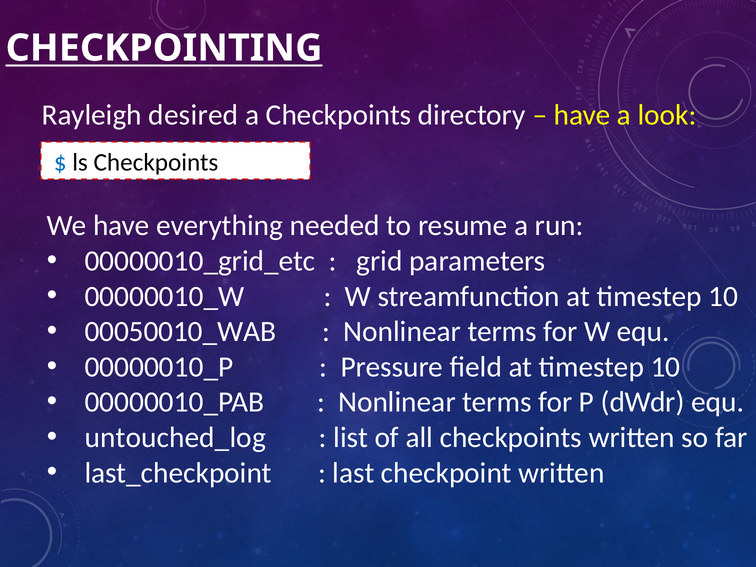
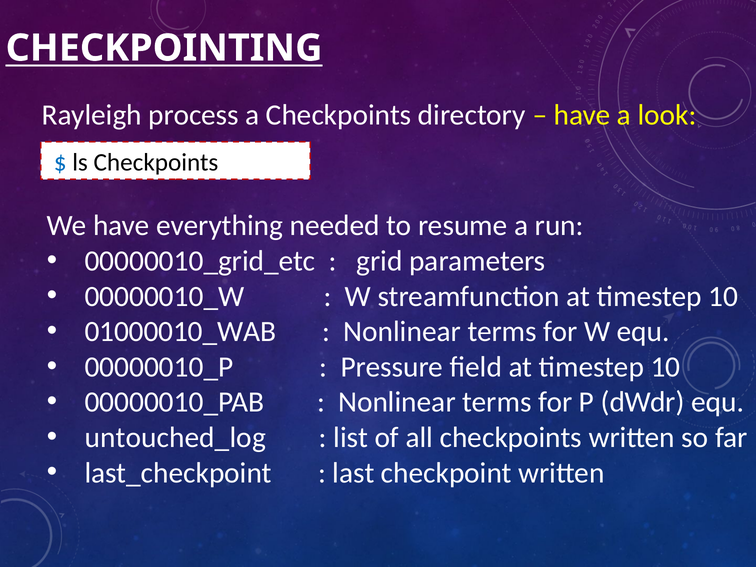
desired: desired -> process
00050010_WAB: 00050010_WAB -> 01000010_WAB
